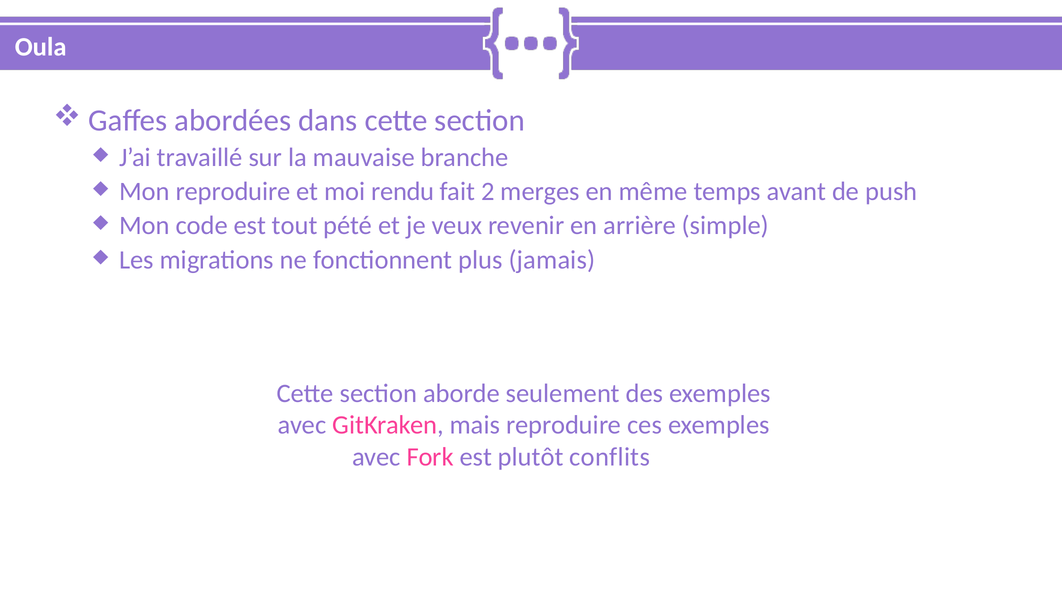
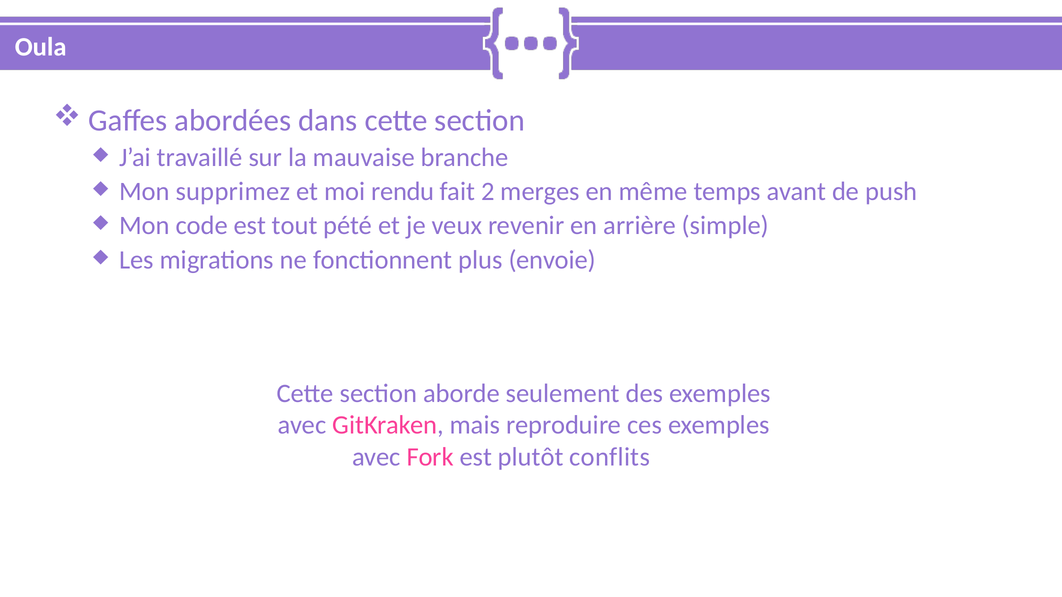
Mon reproduire: reproduire -> supprimez
jamais: jamais -> envoie
